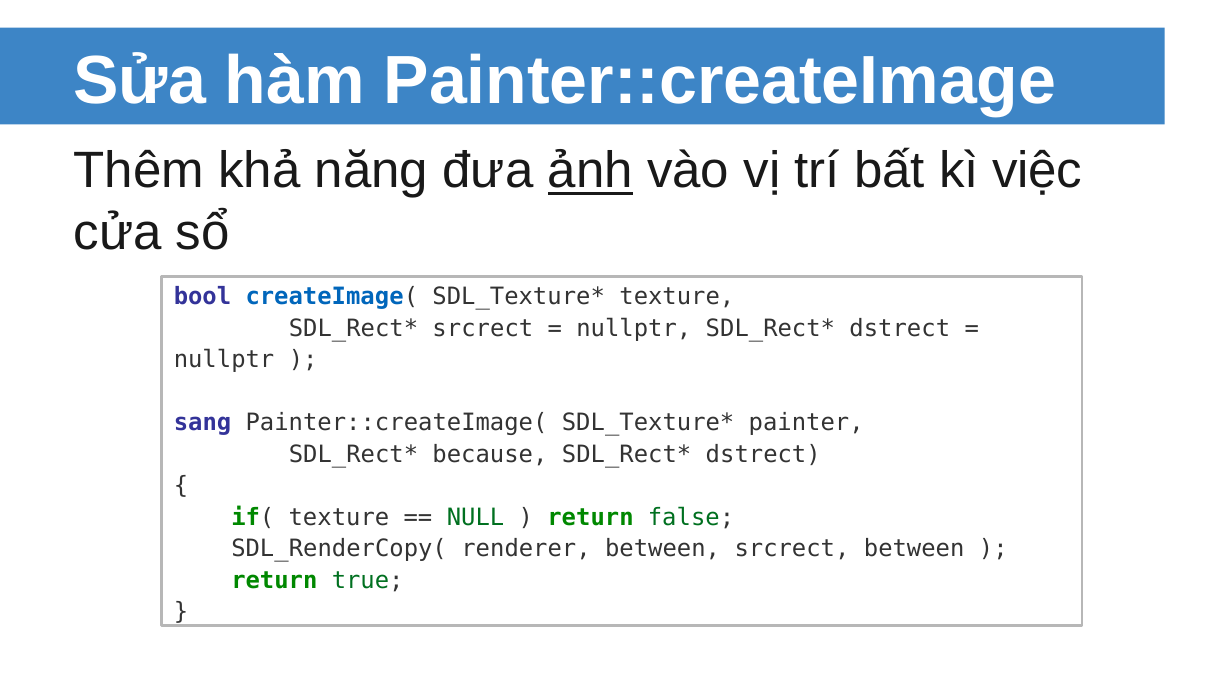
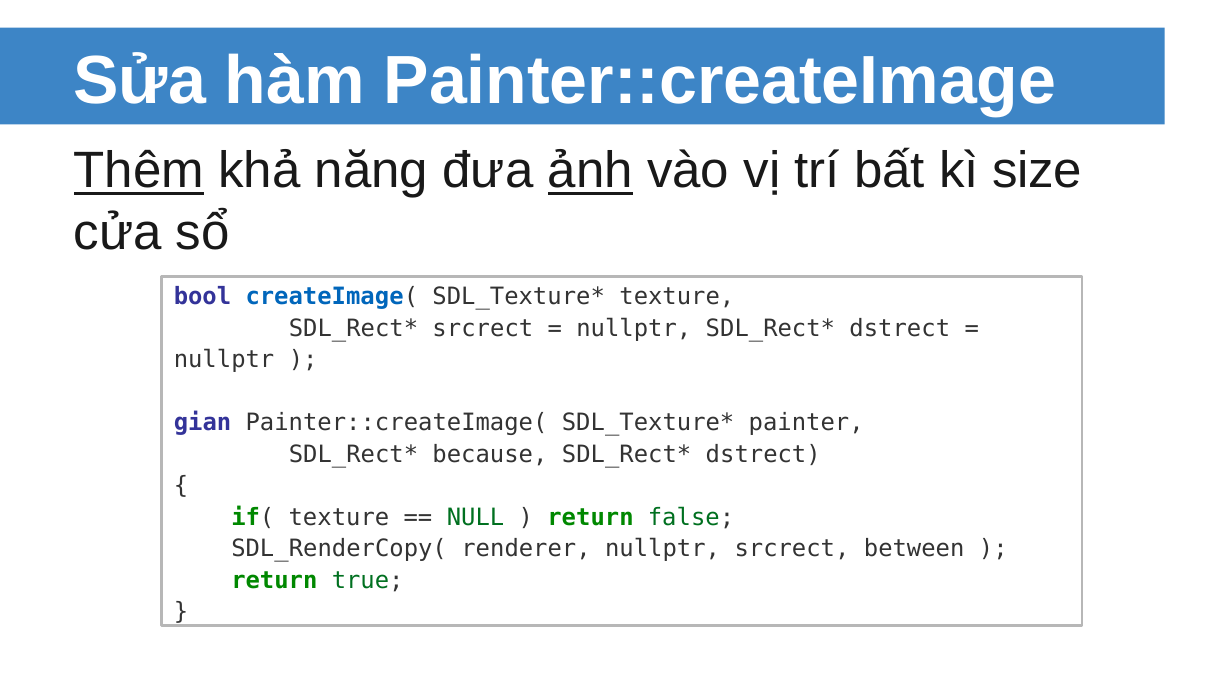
Thêm underline: none -> present
việc: việc -> size
sang: sang -> gian
renderer between: between -> nullptr
